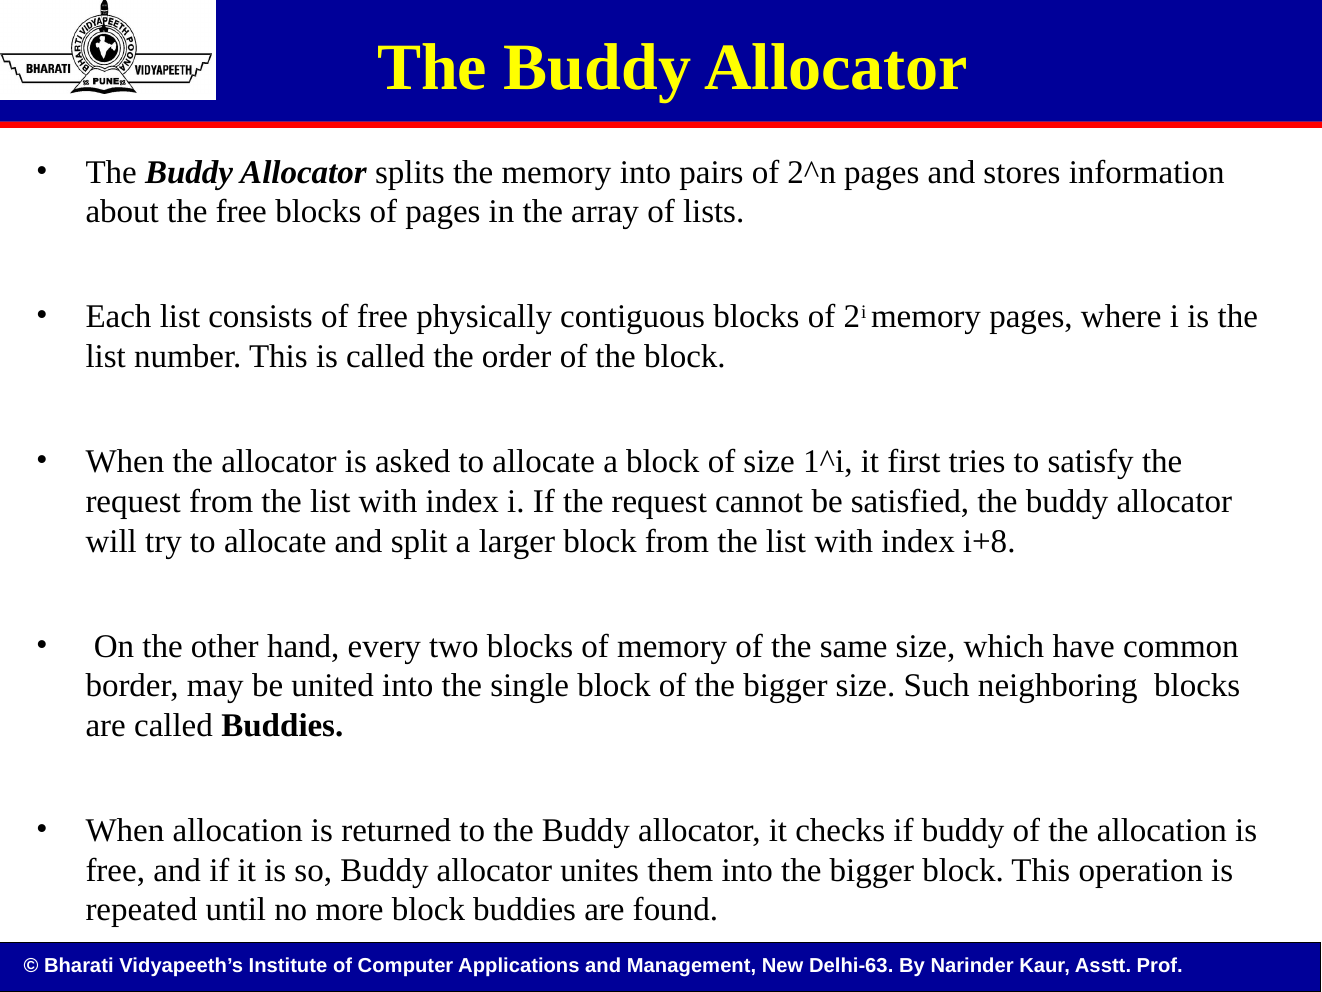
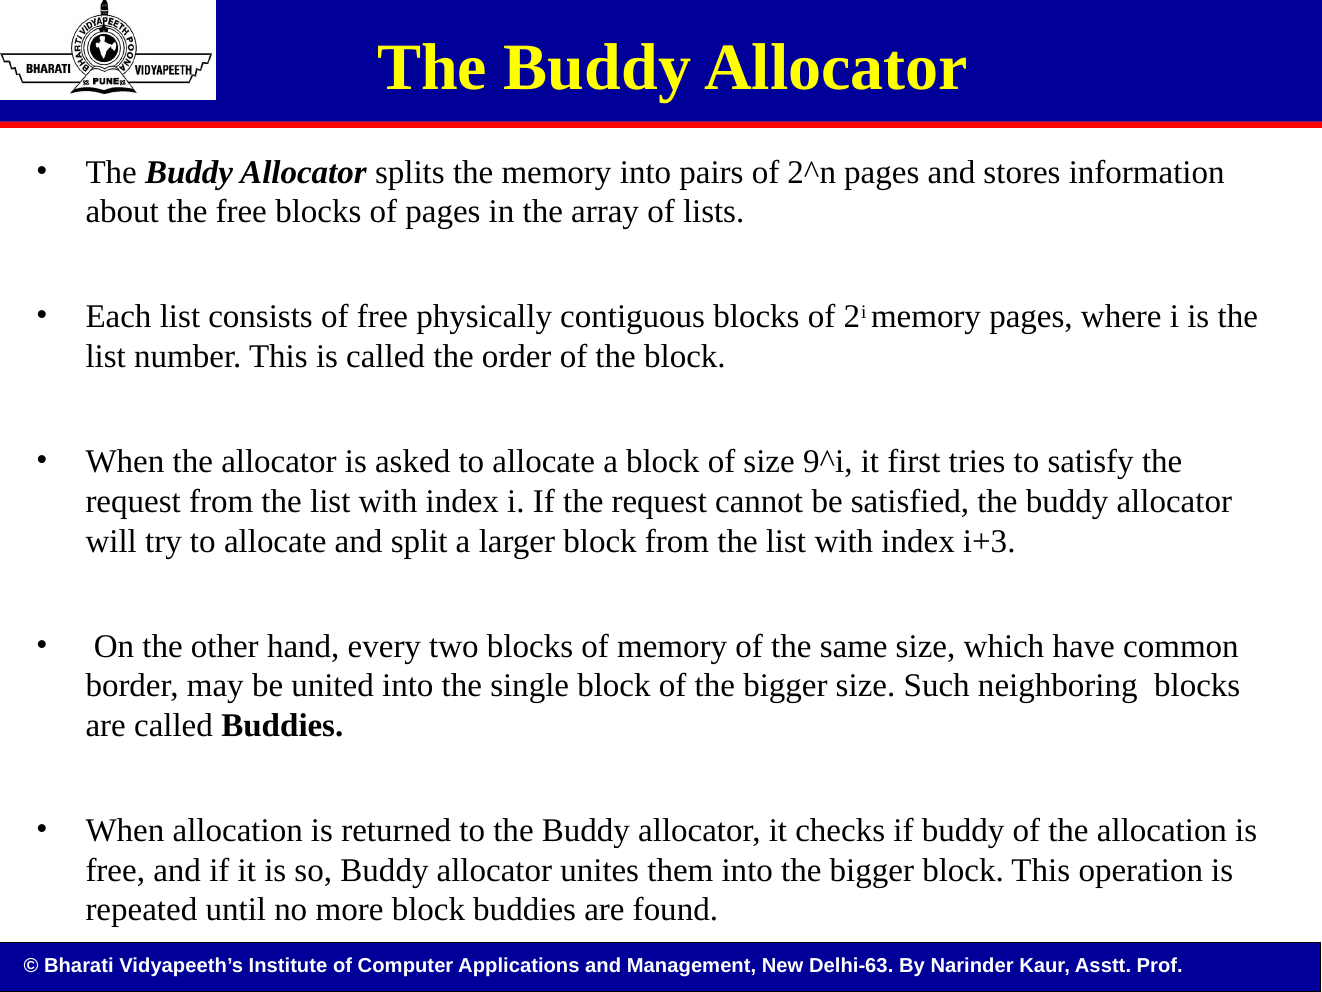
1^i: 1^i -> 9^i
i+8: i+8 -> i+3
